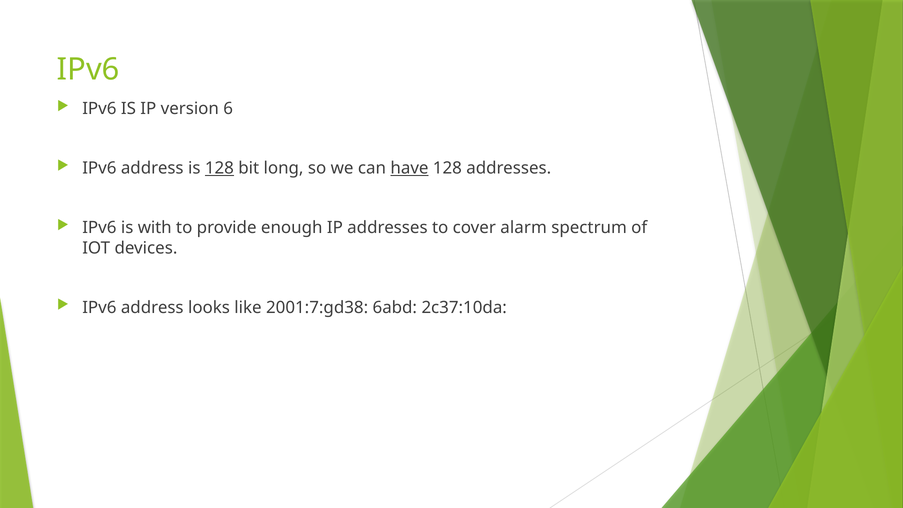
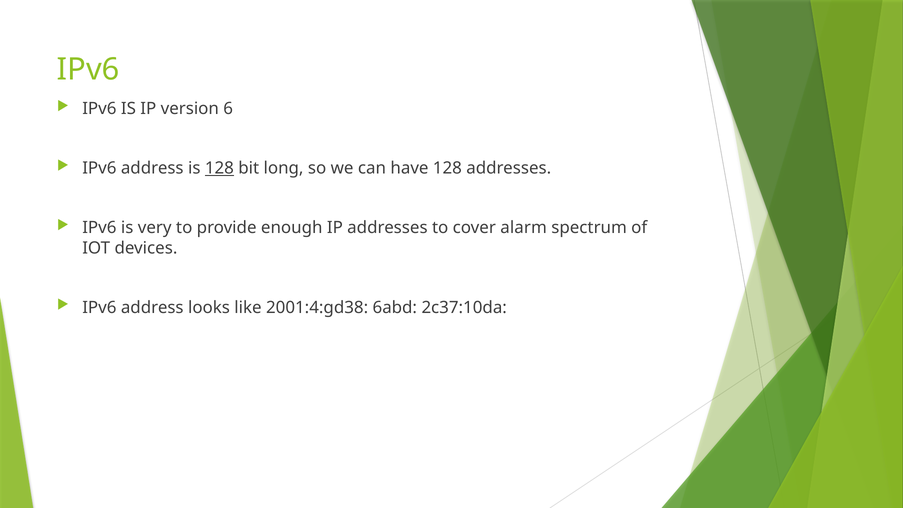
have underline: present -> none
with: with -> very
2001:7:gd38: 2001:7:gd38 -> 2001:4:gd38
